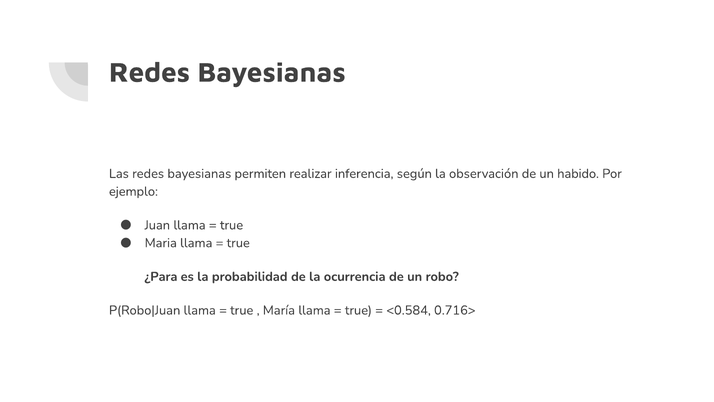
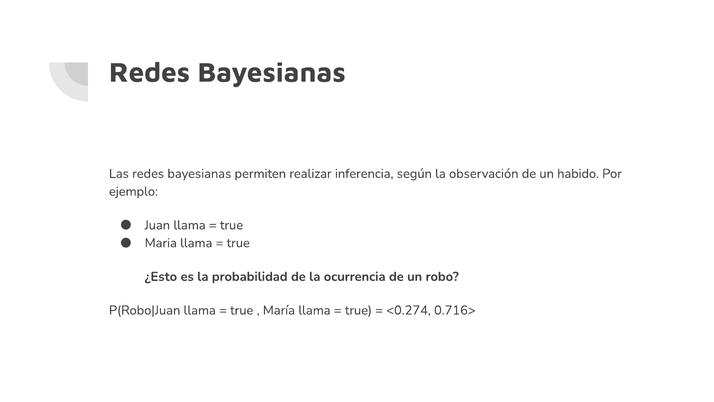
¿Para: ¿Para -> ¿Esto
<0.584: <0.584 -> <0.274
